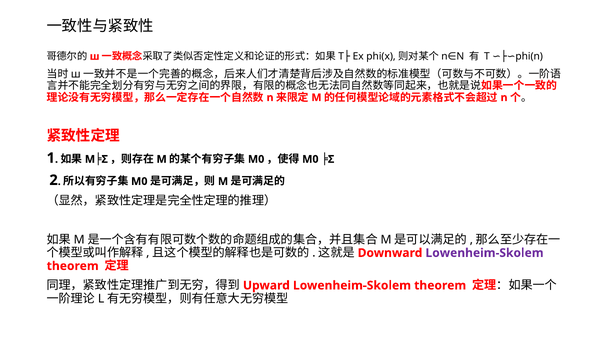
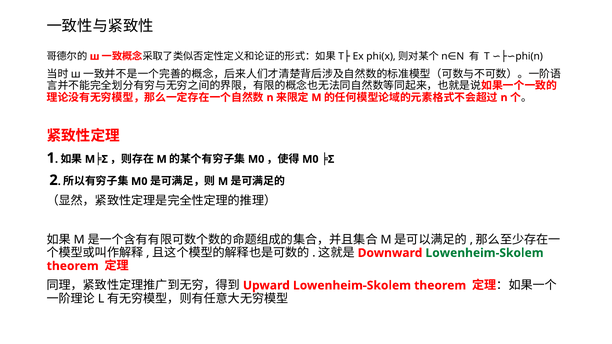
Lowenheim-Skolem at (485, 253) colour: purple -> green
